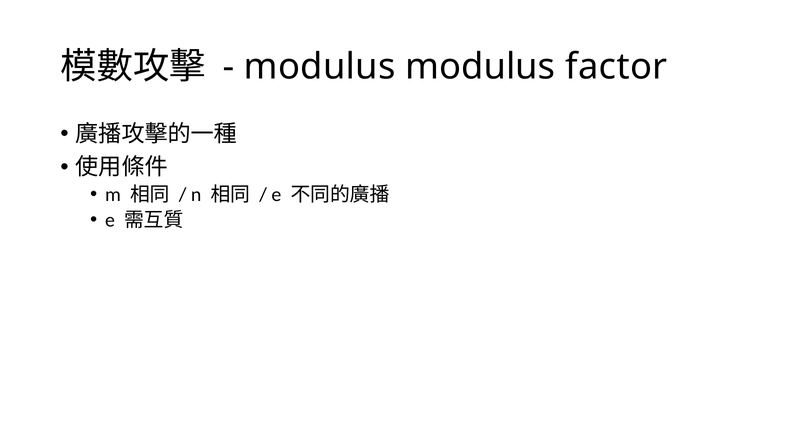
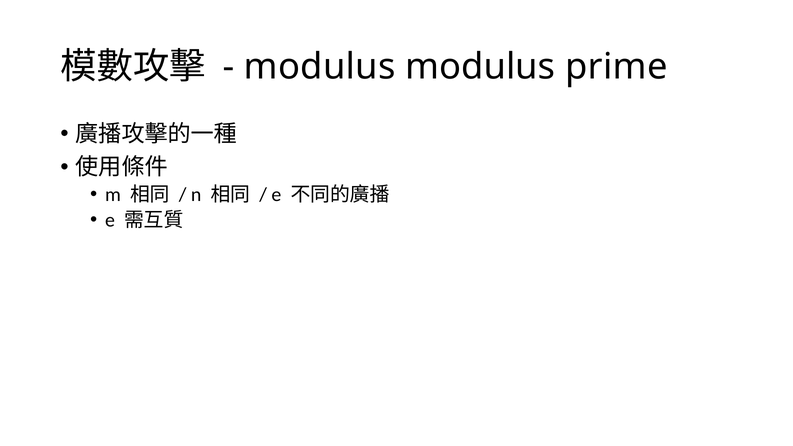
factor: factor -> prime
